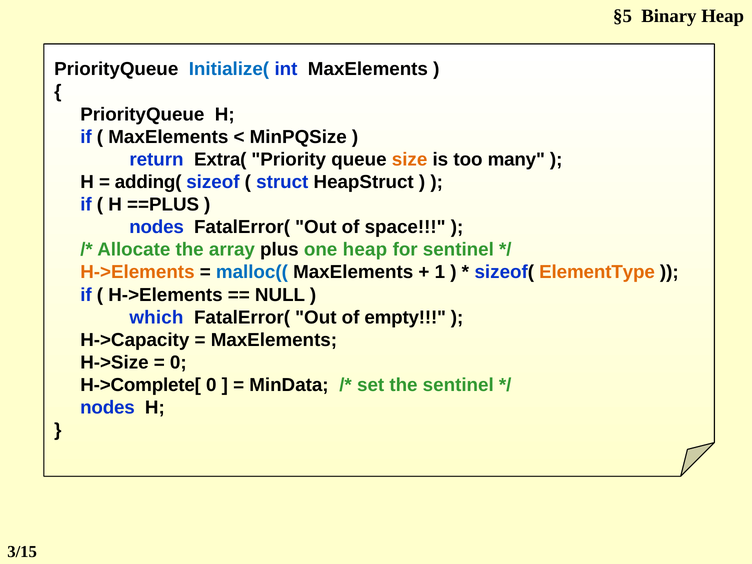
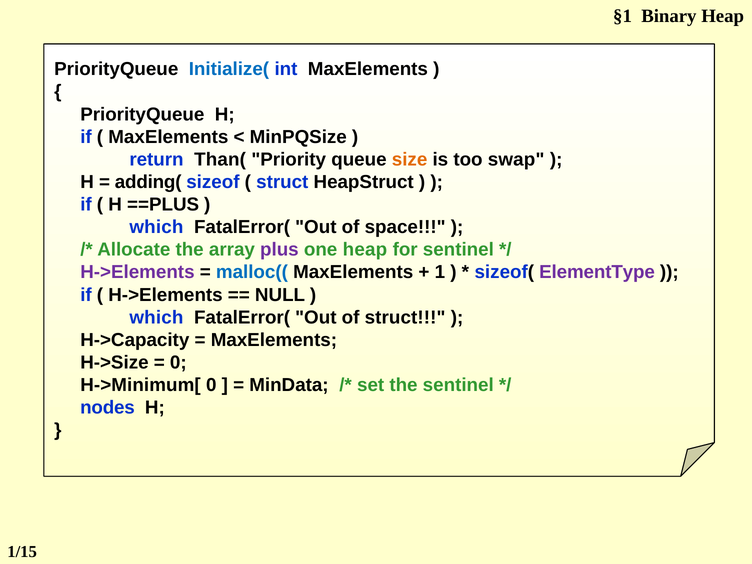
§5: §5 -> §1
Extra(: Extra( -> Than(
many: many -> swap
nodes at (157, 227): nodes -> which
plus colour: black -> purple
H->Elements at (137, 272) colour: orange -> purple
ElementType colour: orange -> purple
of empty: empty -> struct
H->Complete[: H->Complete[ -> H->Minimum[
3/15: 3/15 -> 1/15
